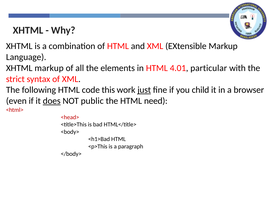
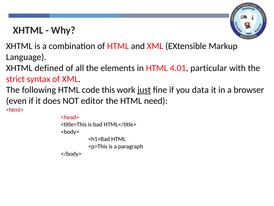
XHTML markup: markup -> defined
child: child -> data
does underline: present -> none
public: public -> editor
